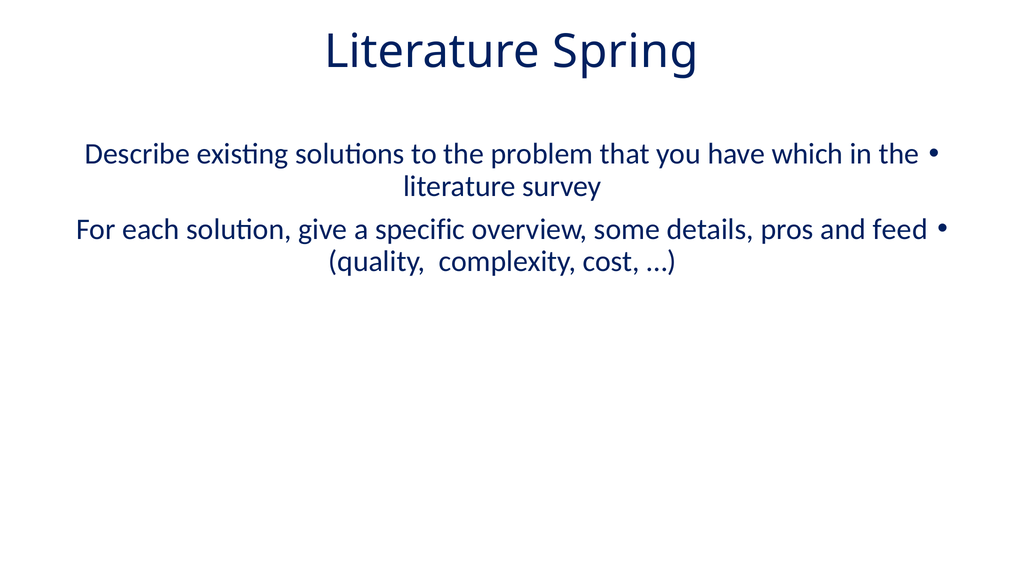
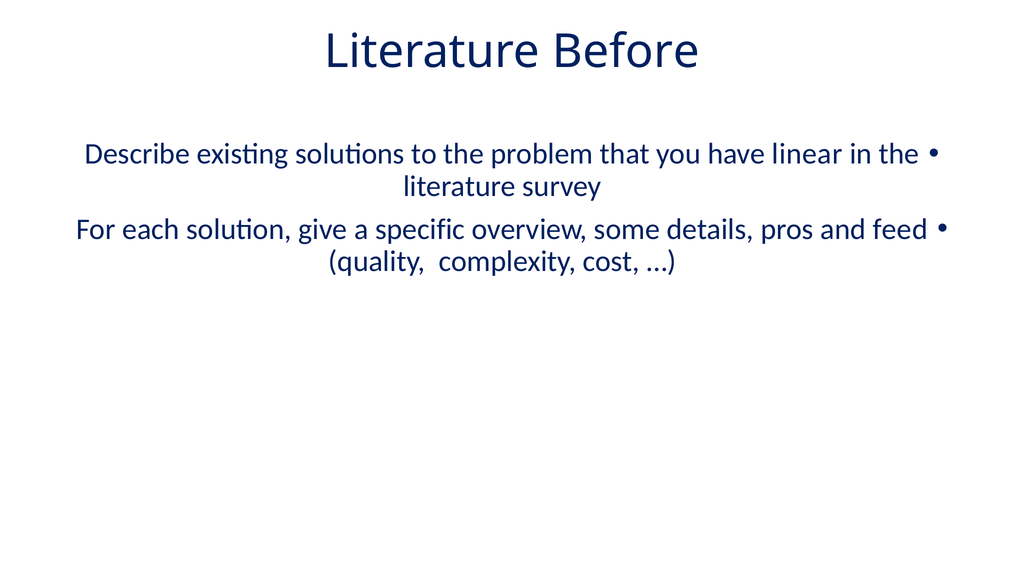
Spring: Spring -> Before
which: which -> linear
